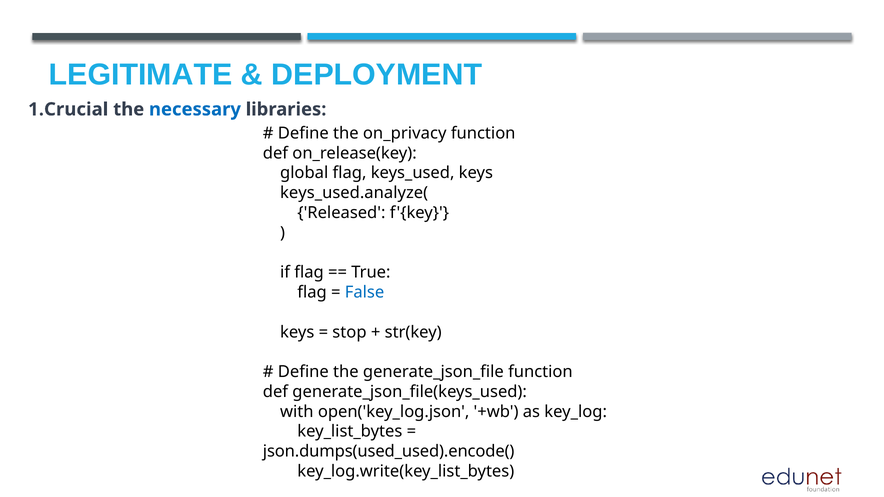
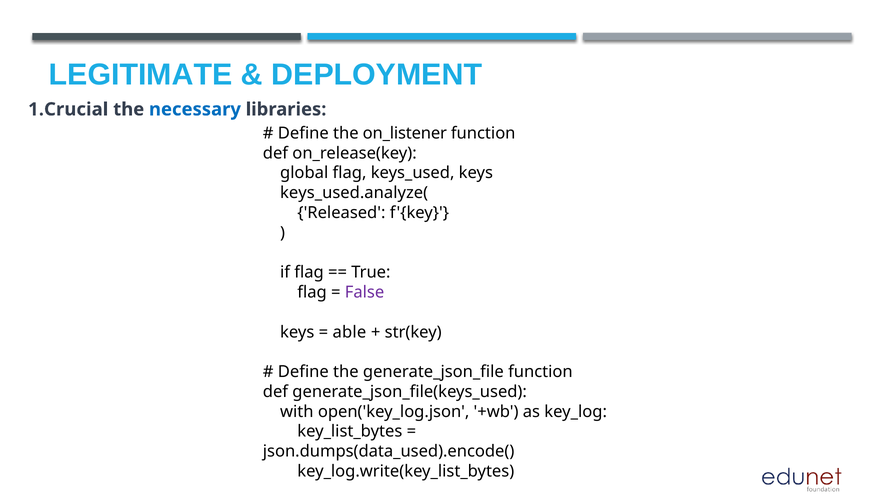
on_privacy: on_privacy -> on_listener
False colour: blue -> purple
stop: stop -> able
json.dumps(used_used).encode(: json.dumps(used_used).encode( -> json.dumps(data_used).encode(
